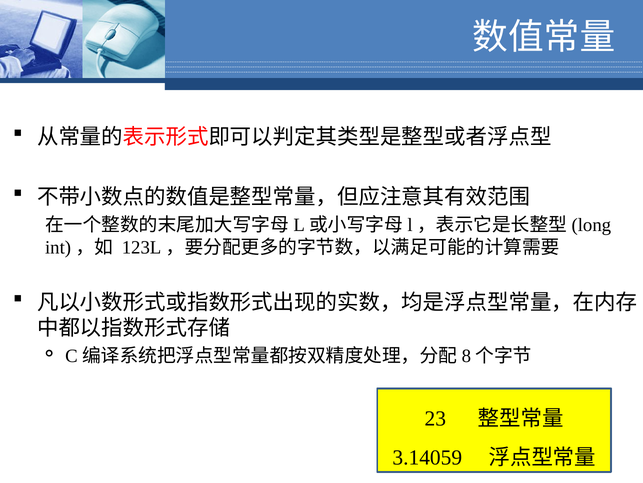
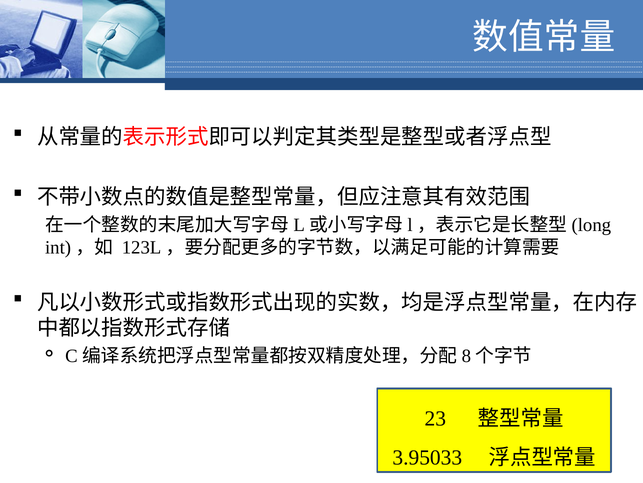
3.14059: 3.14059 -> 3.95033
